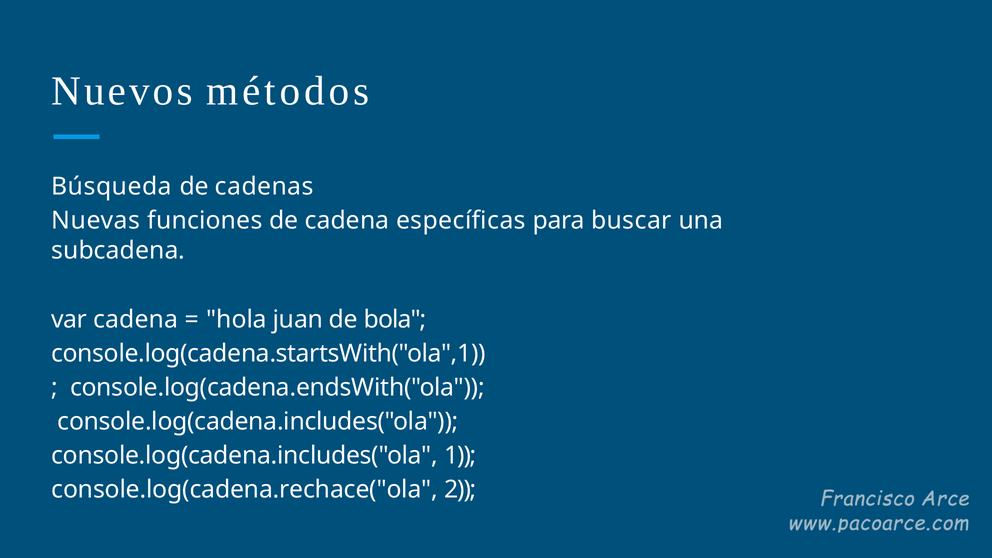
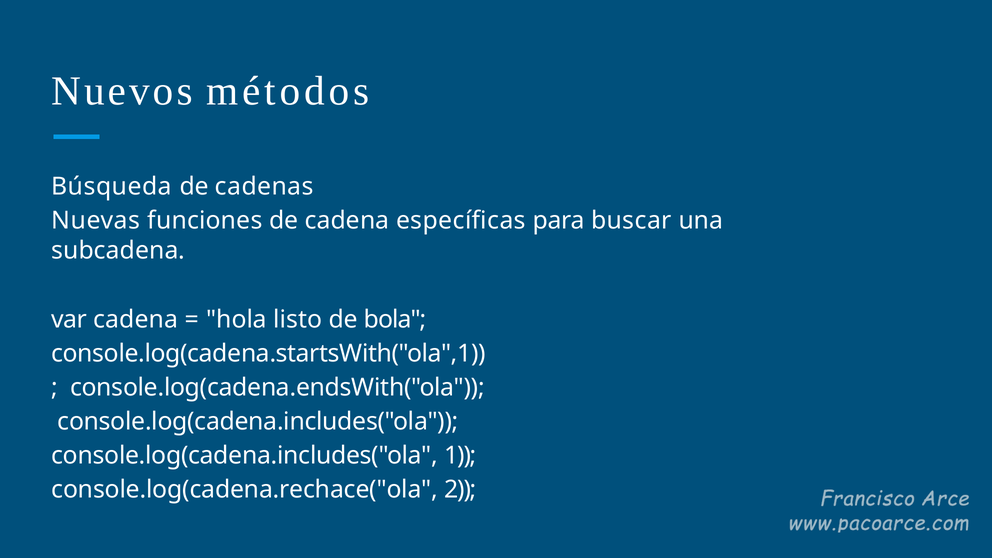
juan: juan -> listo
